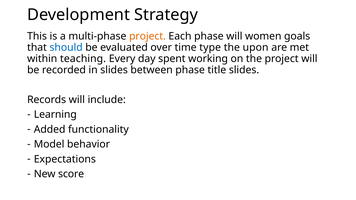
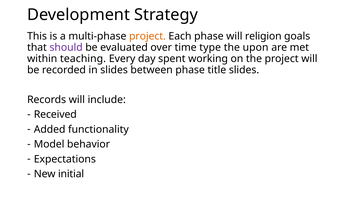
women: women -> religion
should colour: blue -> purple
Learning: Learning -> Received
score: score -> initial
